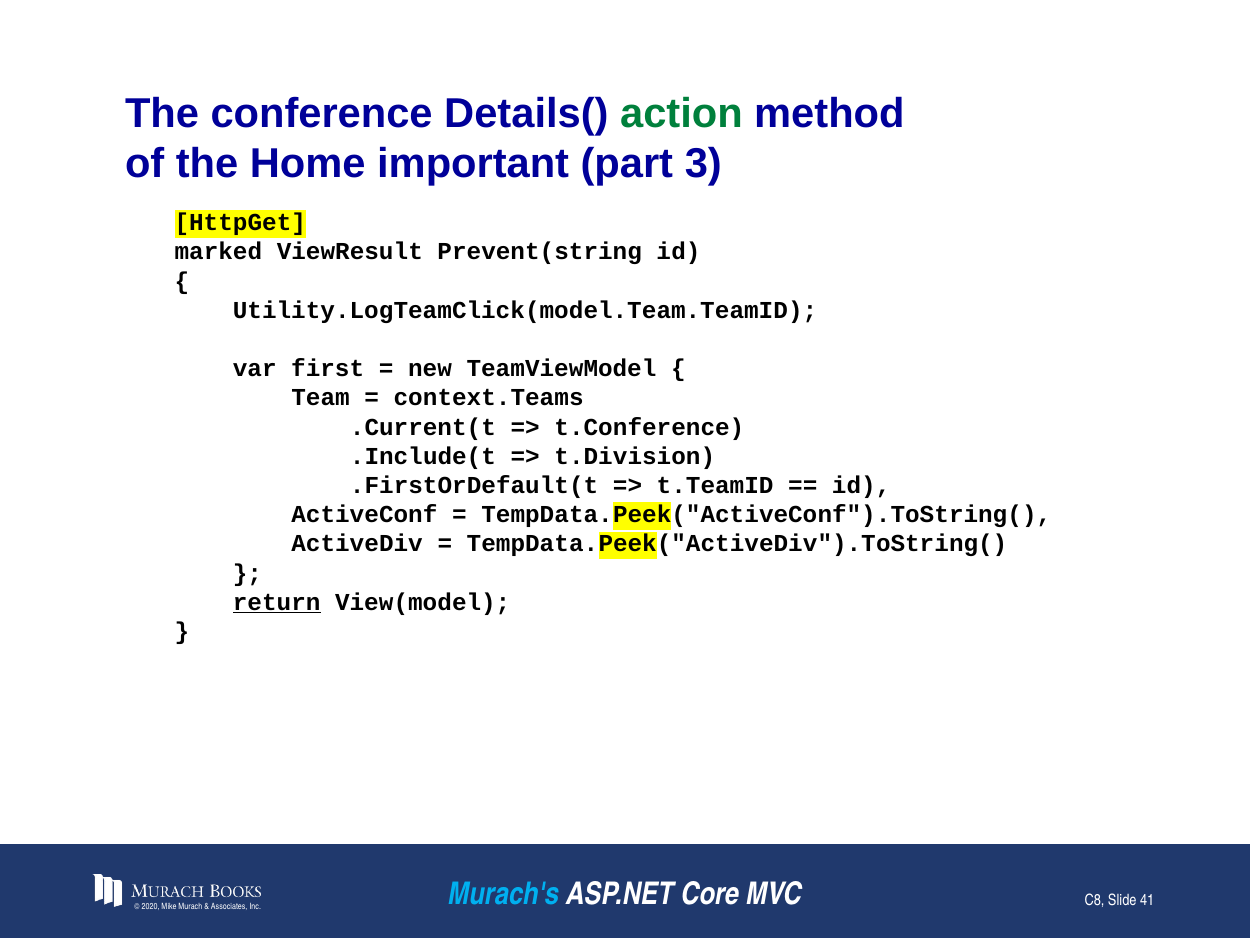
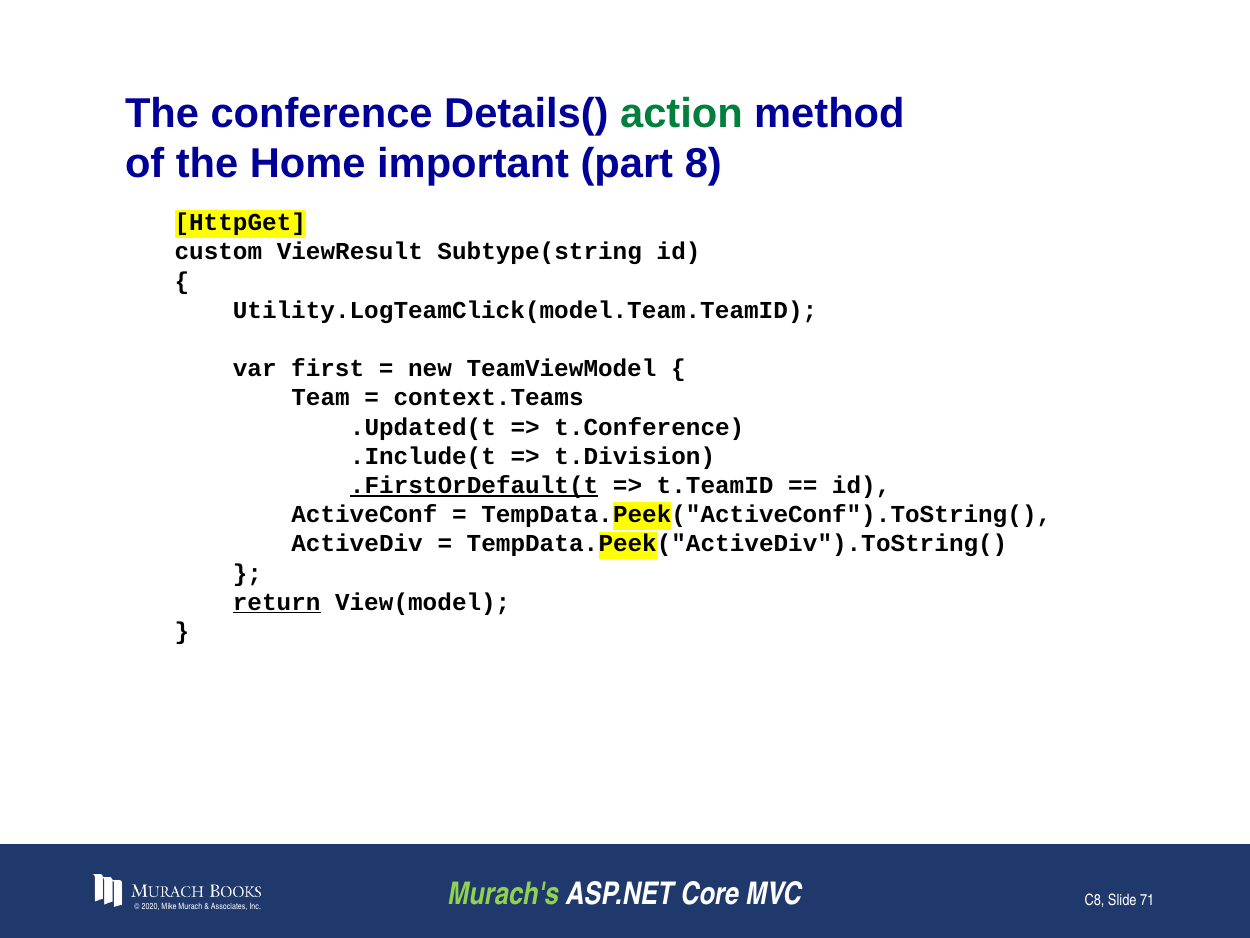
3: 3 -> 8
marked: marked -> custom
Prevent(string: Prevent(string -> Subtype(string
.Current(t: .Current(t -> .Updated(t
.FirstOrDefault(t underline: none -> present
Murach's colour: light blue -> light green
41: 41 -> 71
